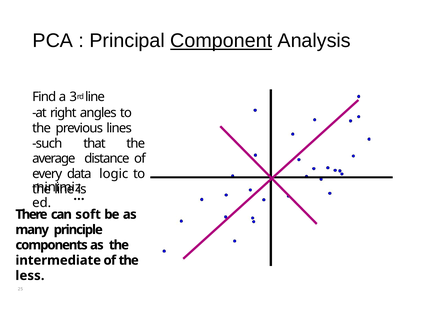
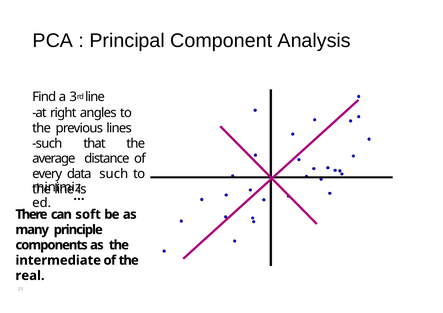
Component underline: present -> none
data logic: logic -> such
less: less -> real
